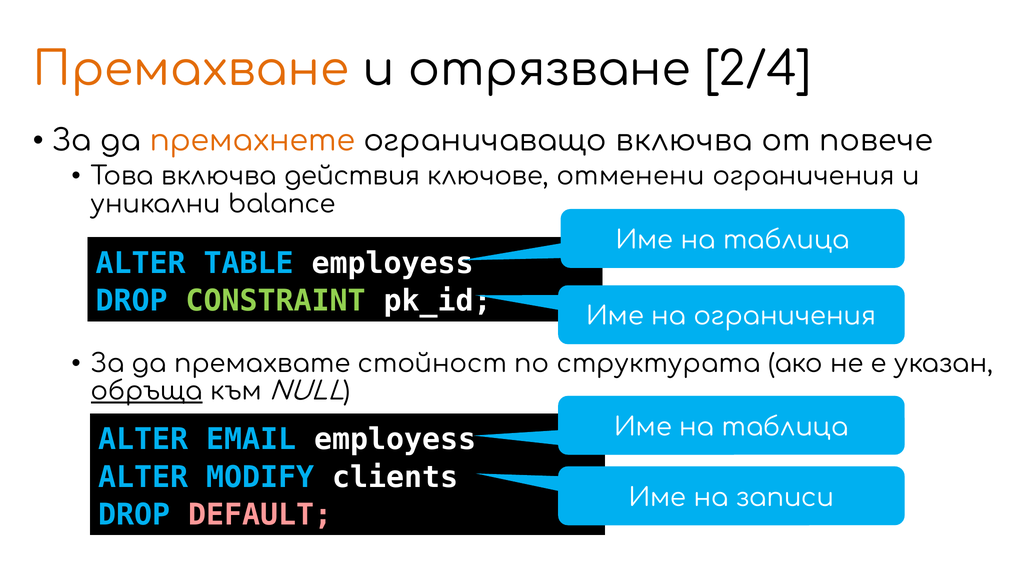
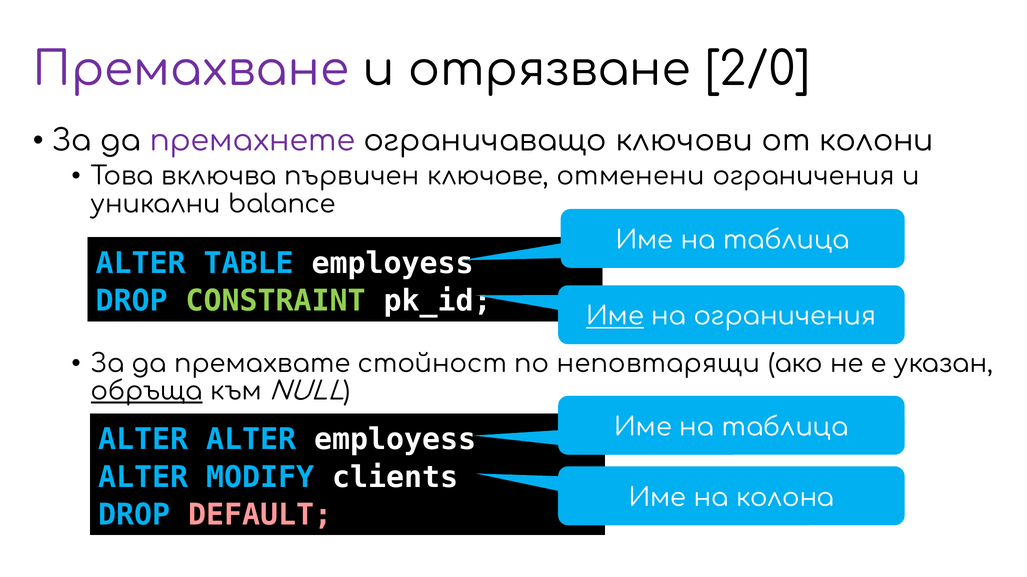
Премахване colour: orange -> purple
2/4: 2/4 -> 2/0
премахнете colour: orange -> purple
ограничаващо включва: включва -> ключови
повече: повече -> колони
действия: действия -> първичен
Име at (615, 317) underline: none -> present
структурата: структурата -> неповтарящи
ALTER EMAIL: EMAIL -> ALTER
записи: записи -> колона
